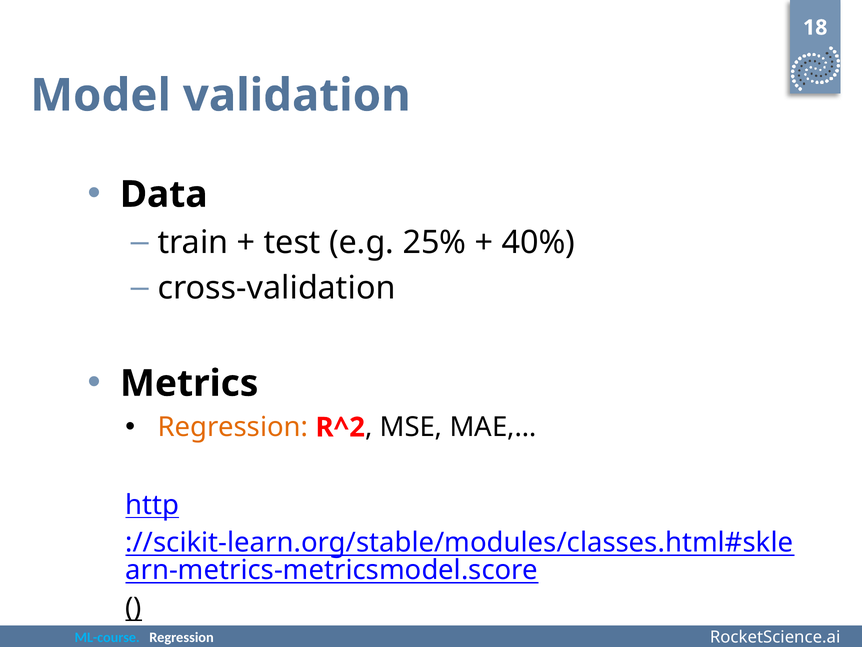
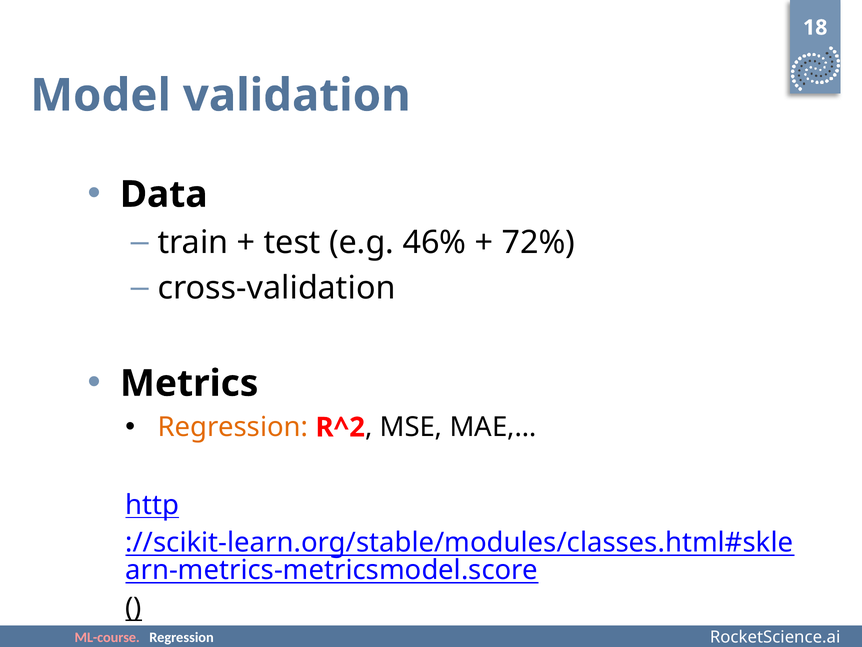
25%: 25% -> 46%
40%: 40% -> 72%
ML-course colour: light blue -> pink
